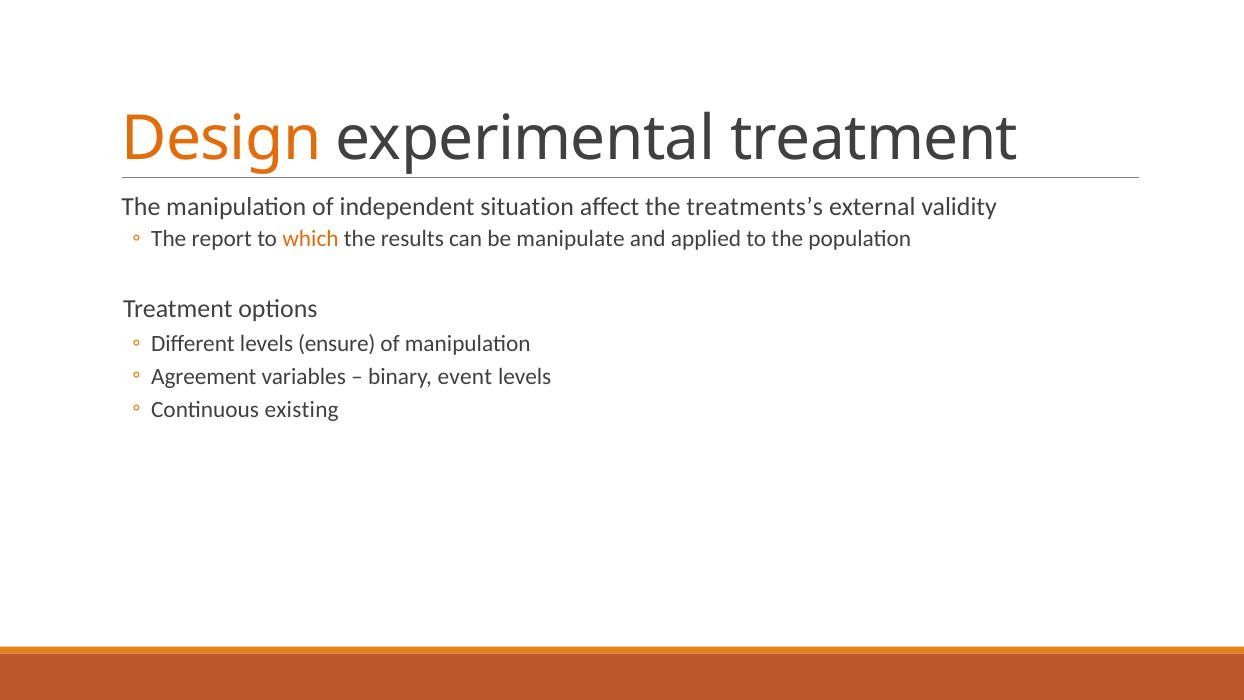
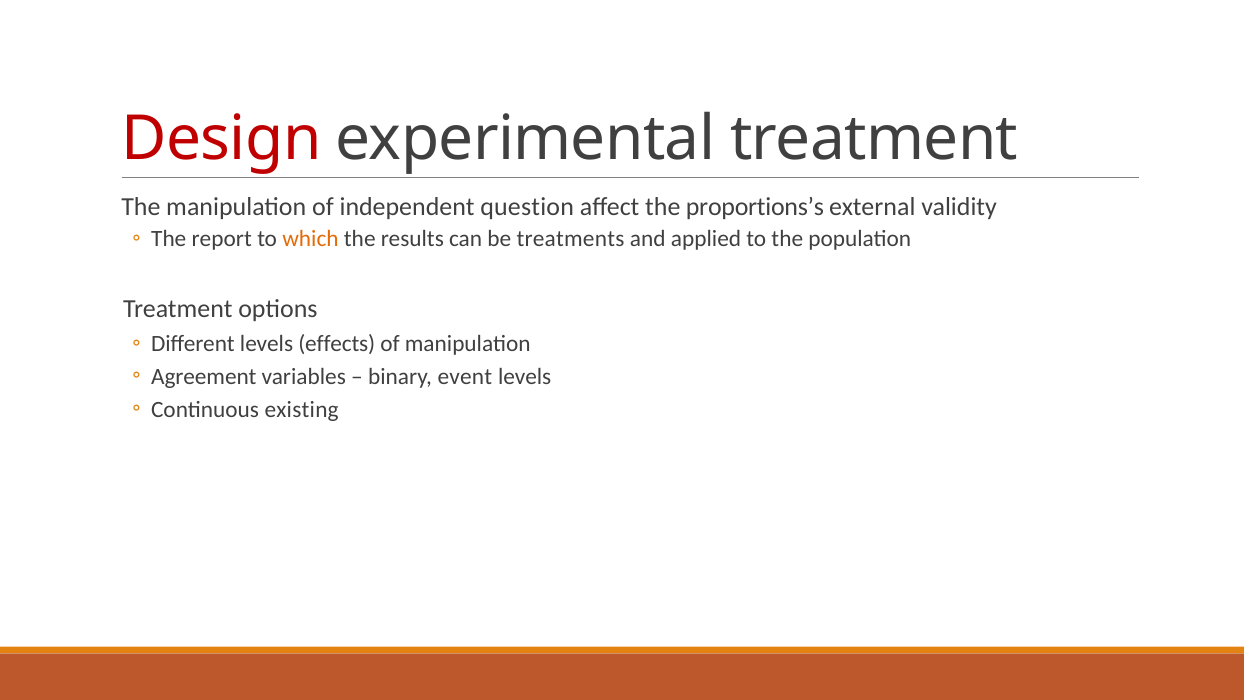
Design colour: orange -> red
situation: situation -> question
treatments’s: treatments’s -> proportions’s
manipulate: manipulate -> treatments
ensure: ensure -> effects
